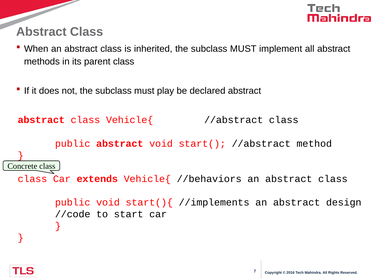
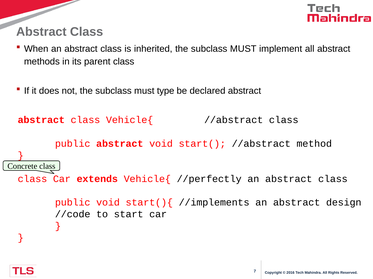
play: play -> type
//behaviors: //behaviors -> //perfectly
